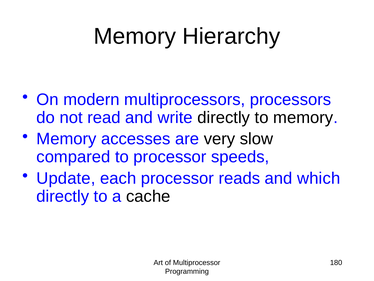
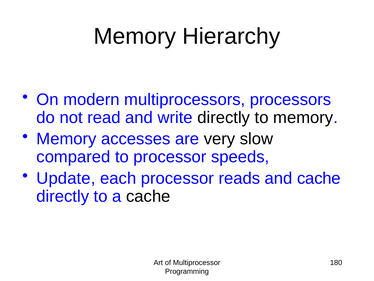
and which: which -> cache
